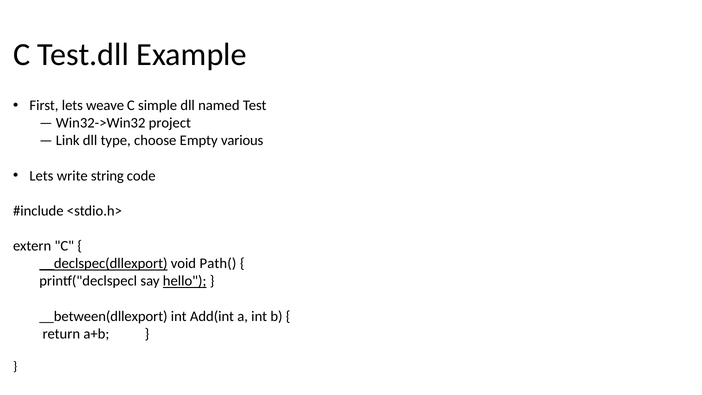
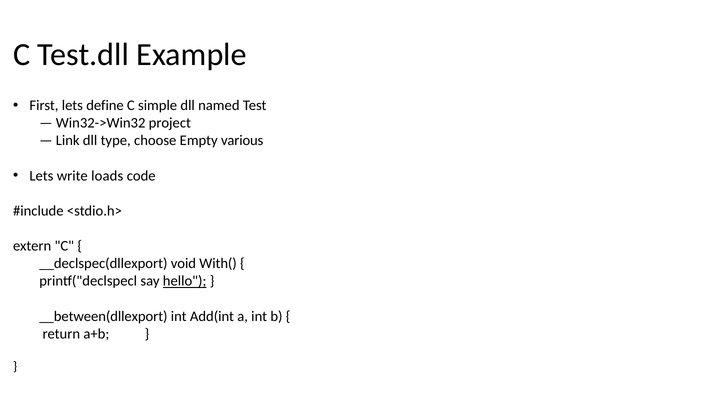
weave: weave -> define
string: string -> loads
__declspec(dllexport underline: present -> none
Path(: Path( -> With(
